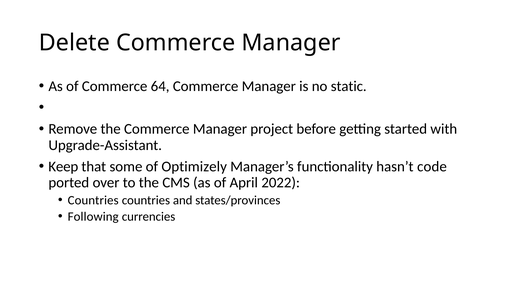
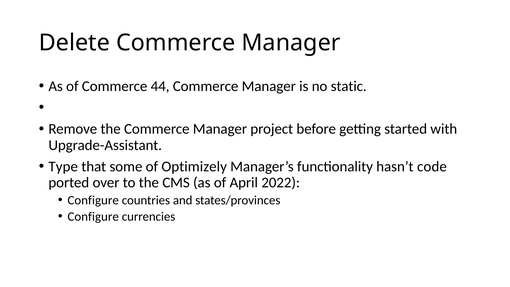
64: 64 -> 44
Keep: Keep -> Type
Countries at (93, 200): Countries -> Configure
Following at (93, 217): Following -> Configure
